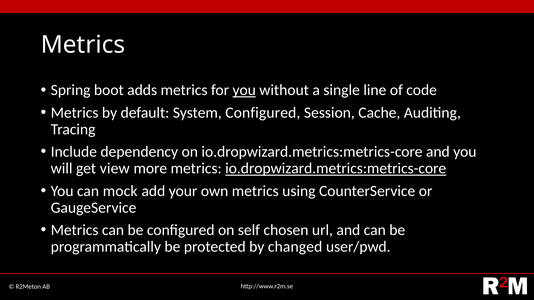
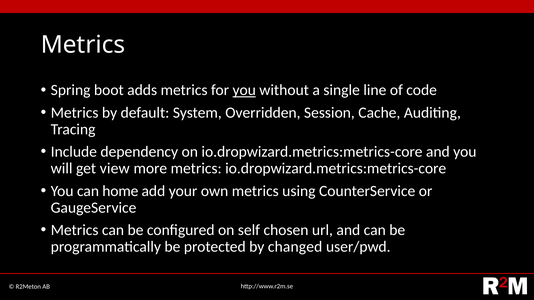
System Configured: Configured -> Overridden
io.dropwizard.metrics:metrics-core at (336, 169) underline: present -> none
mock: mock -> home
